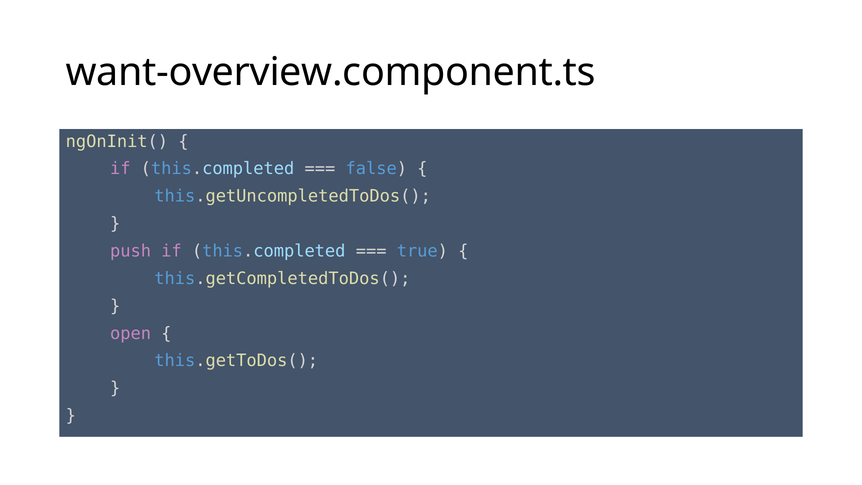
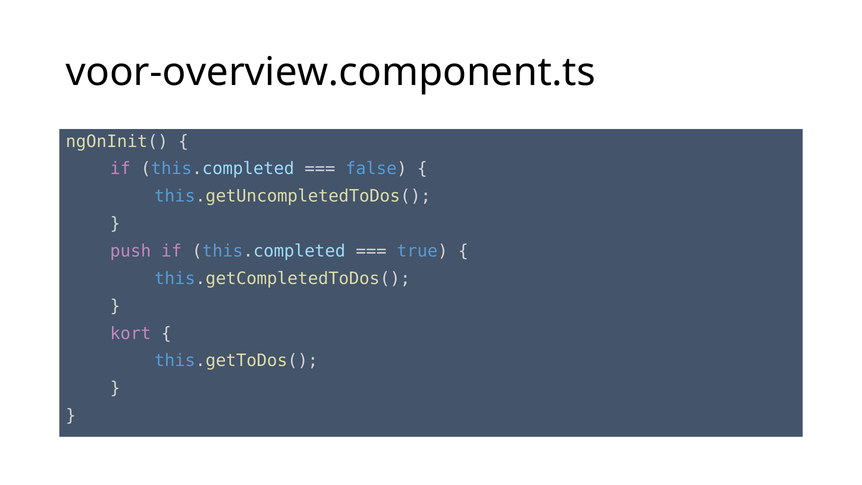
want-overview.component.ts: want-overview.component.ts -> voor-overview.component.ts
open: open -> kort
